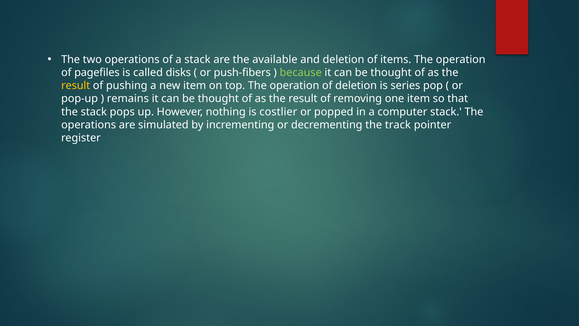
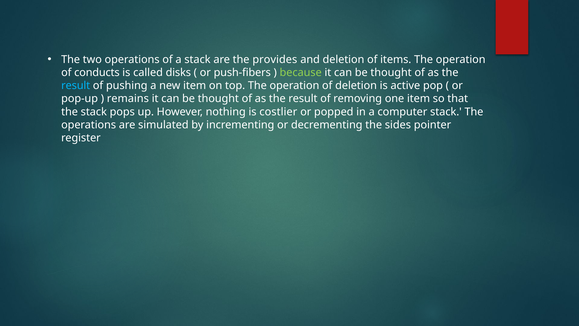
available: available -> provides
pagefiles: pagefiles -> conducts
result at (76, 86) colour: yellow -> light blue
series: series -> active
track: track -> sides
